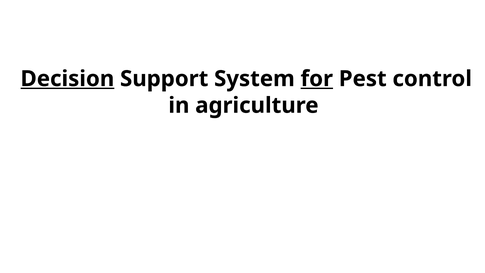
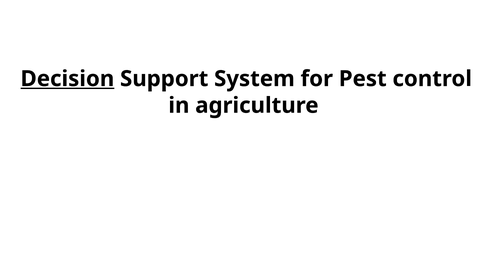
for underline: present -> none
